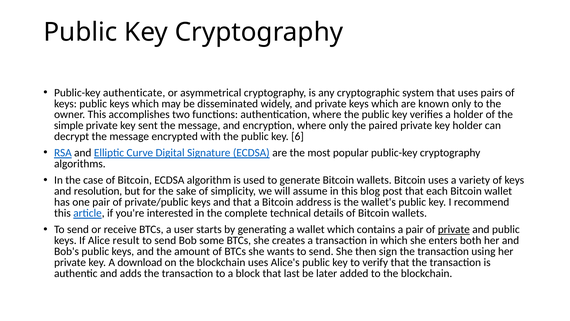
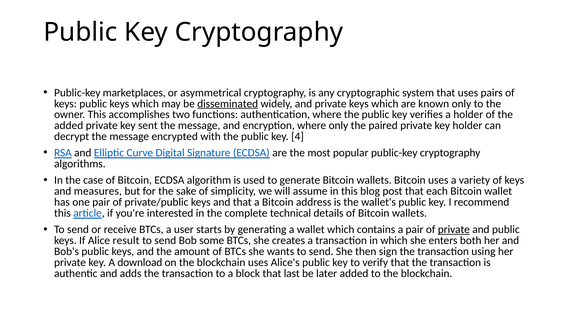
authenticate: authenticate -> marketplaces
disseminated underline: none -> present
simple at (69, 125): simple -> added
6: 6 -> 4
resolution: resolution -> measures
